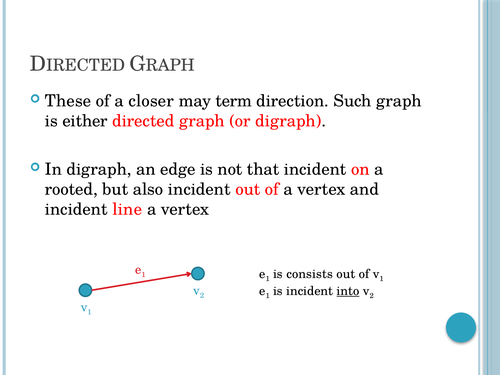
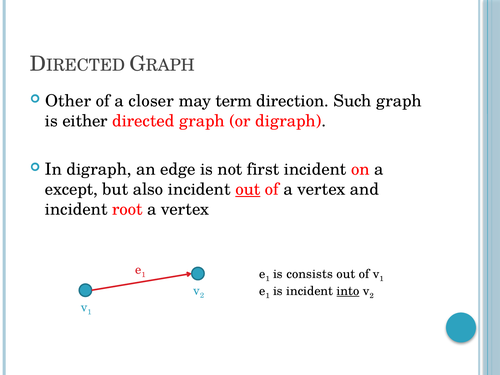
These: These -> Other
that: that -> first
rooted: rooted -> except
out at (248, 189) underline: none -> present
line: line -> root
